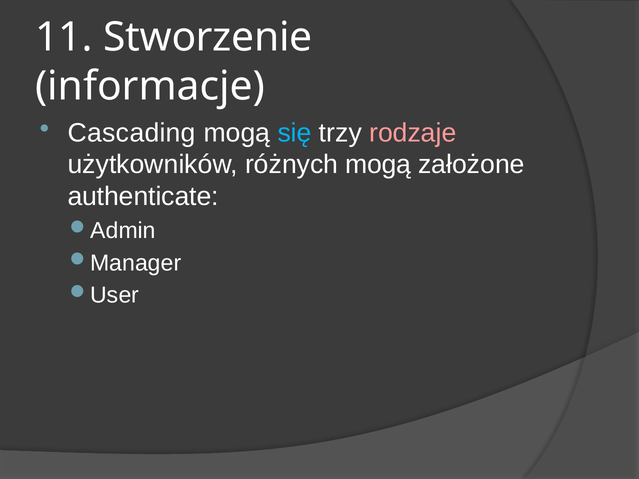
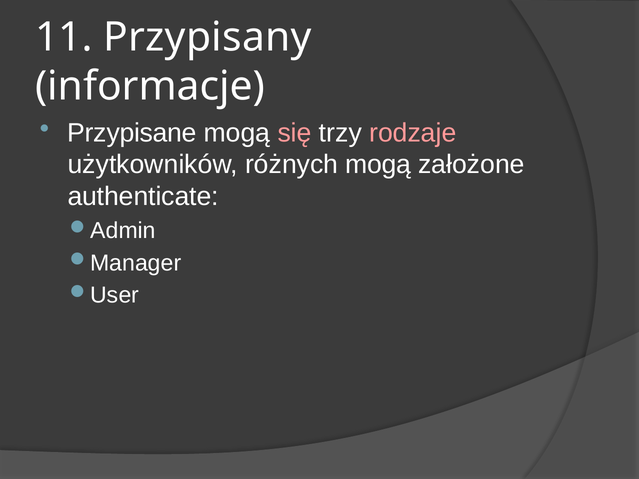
Stworzenie: Stworzenie -> Przypisany
Cascading: Cascading -> Przypisane
się colour: light blue -> pink
